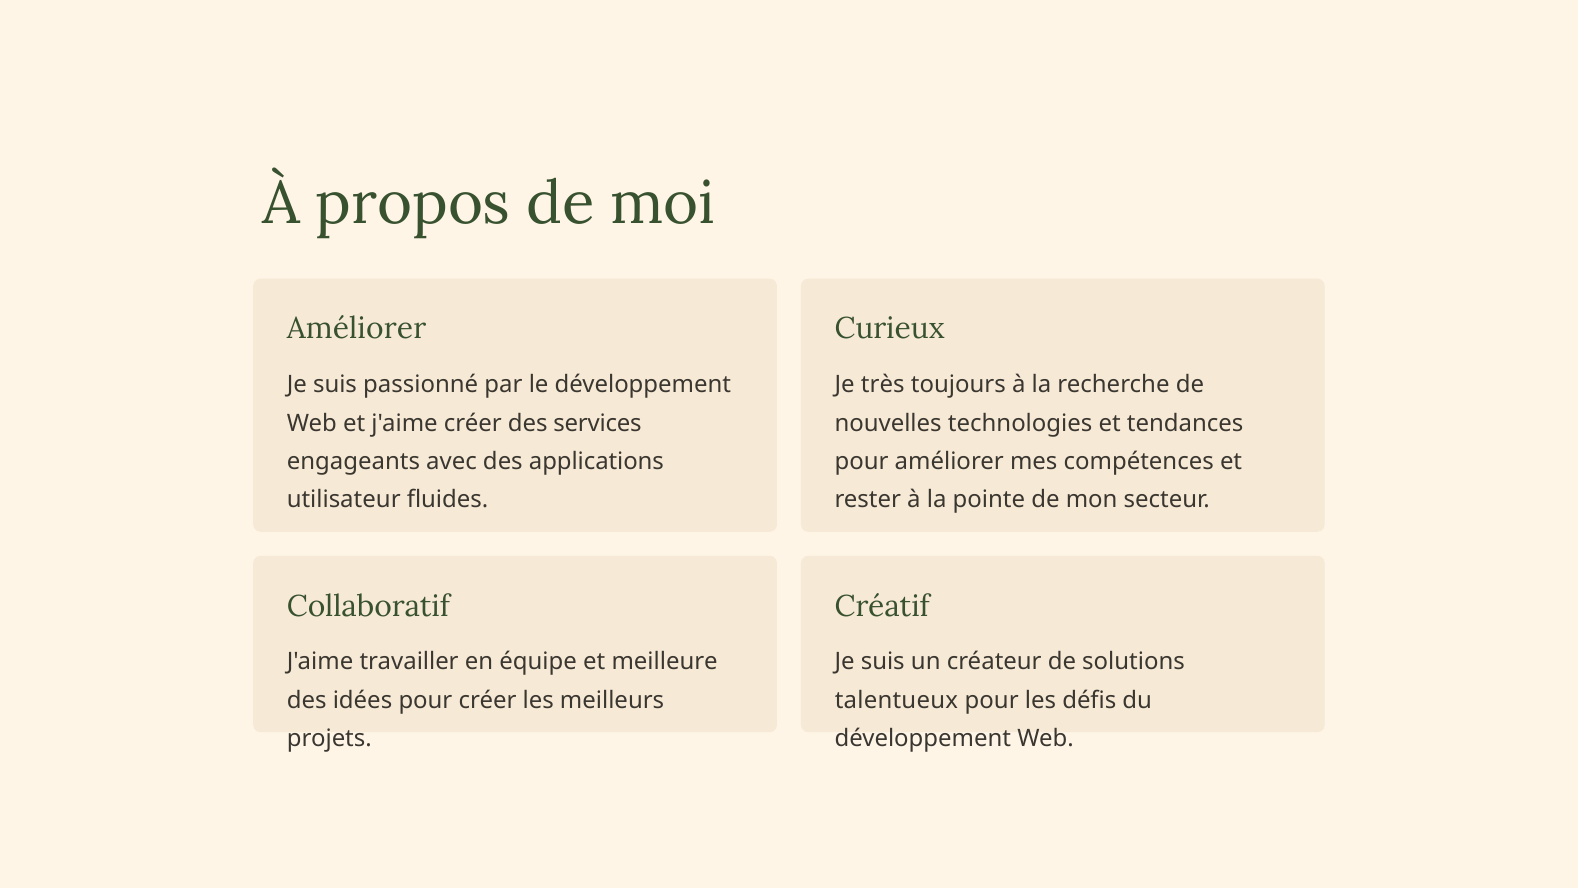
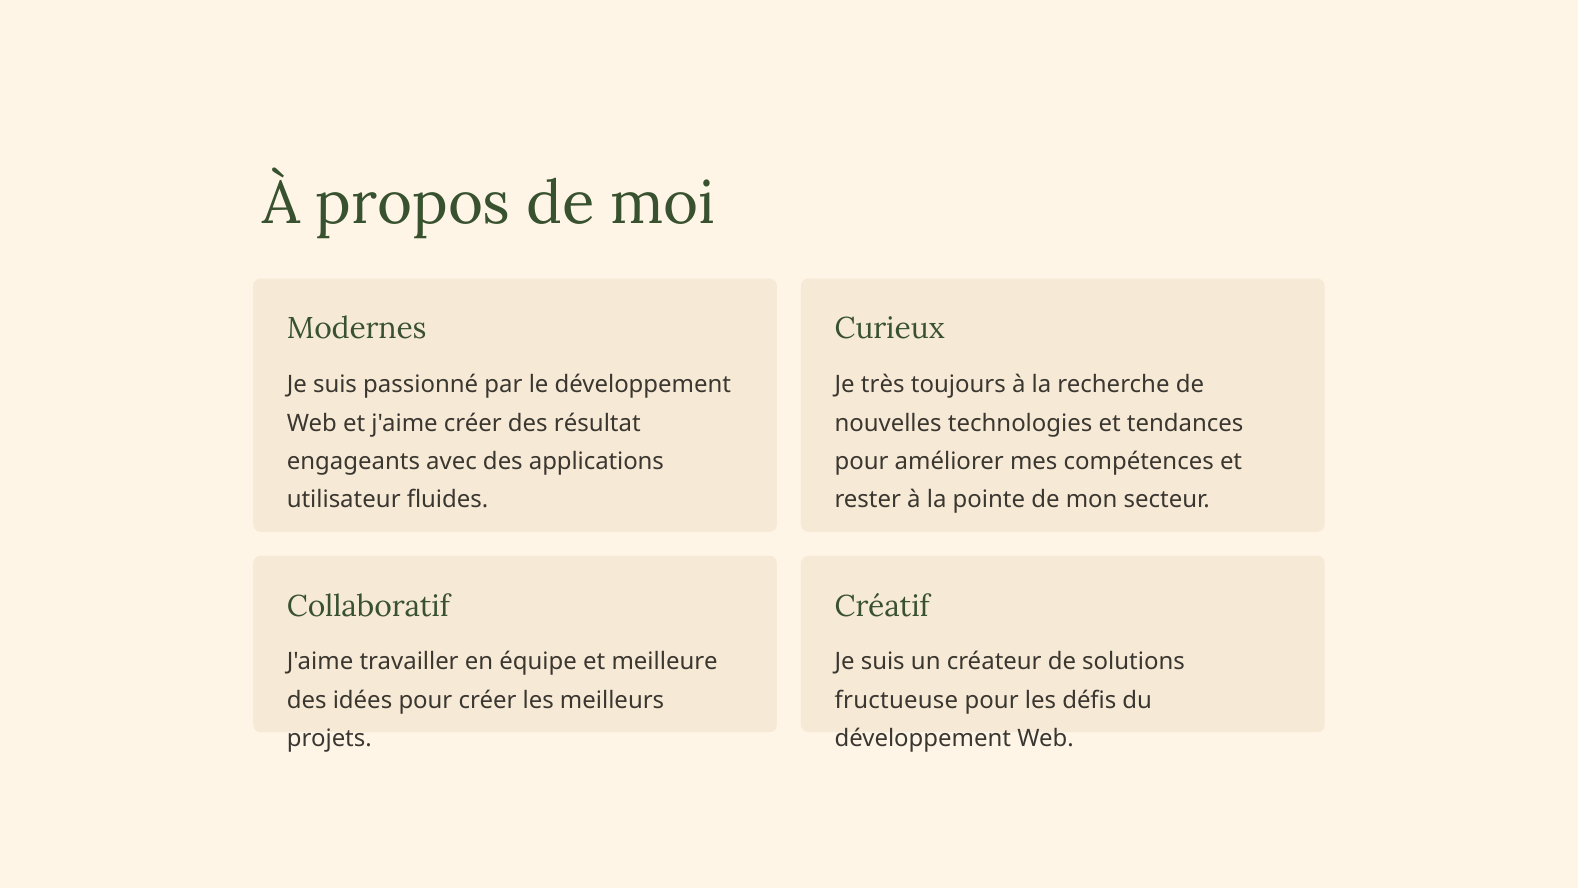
Améliorer at (357, 329): Améliorer -> Modernes
services: services -> résultat
talentueux: talentueux -> fructueuse
